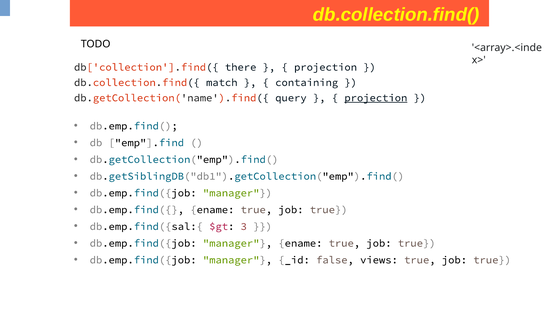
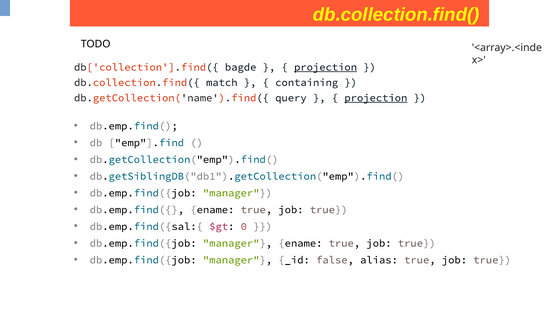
there: there -> bagde
projection at (326, 67) underline: none -> present
3: 3 -> 0
views: views -> alias
